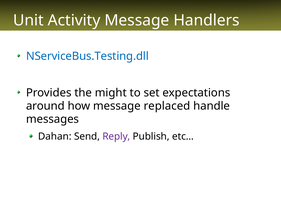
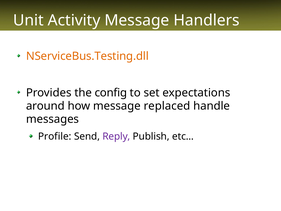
NServiceBus.Testing.dll colour: blue -> orange
might: might -> config
Dahan: Dahan -> Profile
